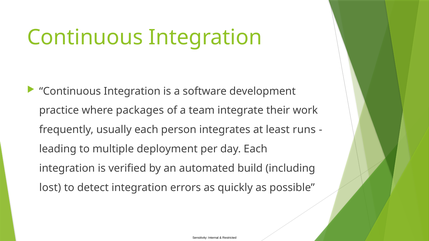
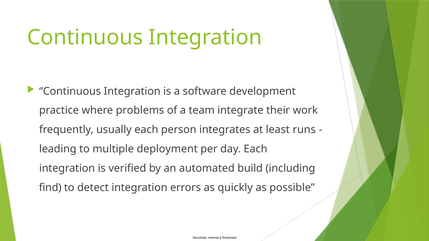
packages: packages -> problems
lost: lost -> find
